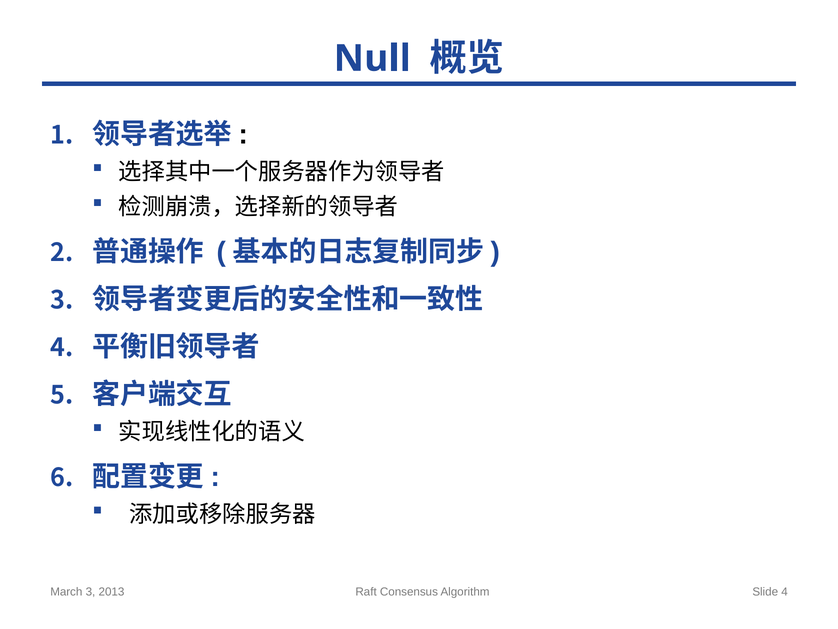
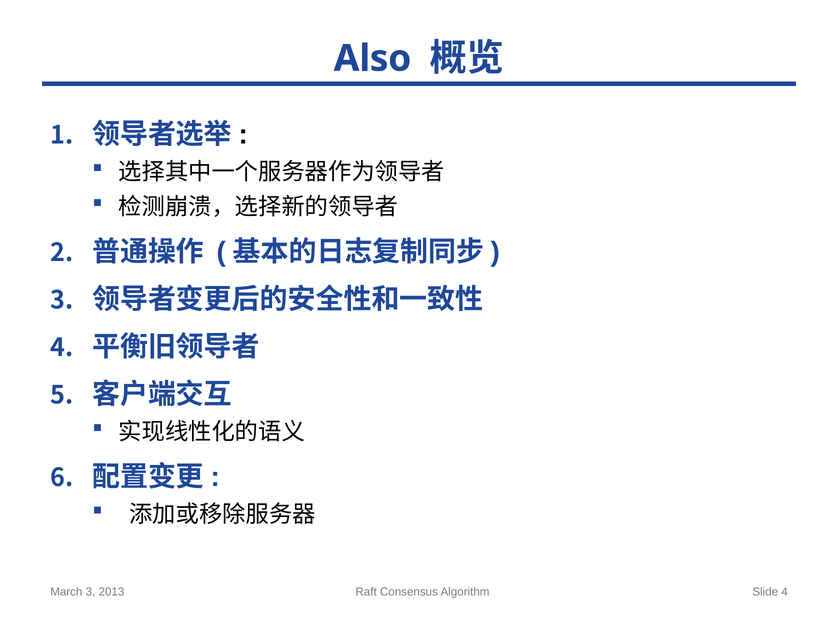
Null: Null -> Also
